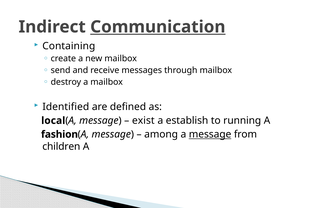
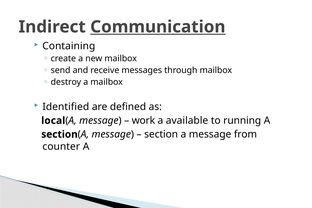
exist: exist -> work
establish: establish -> available
fashion at (60, 134): fashion -> section
among at (161, 134): among -> section
message at (210, 134) underline: present -> none
children: children -> counter
